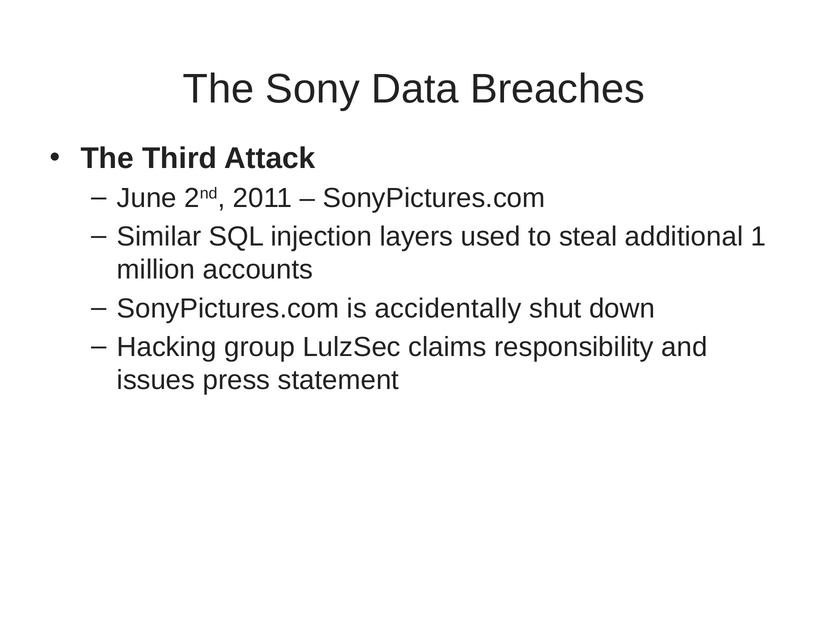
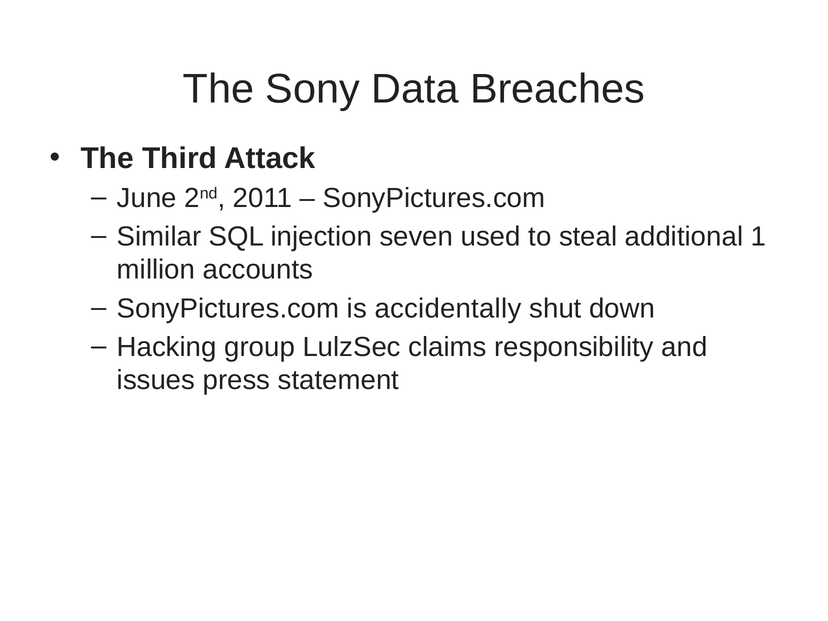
layers: layers -> seven
